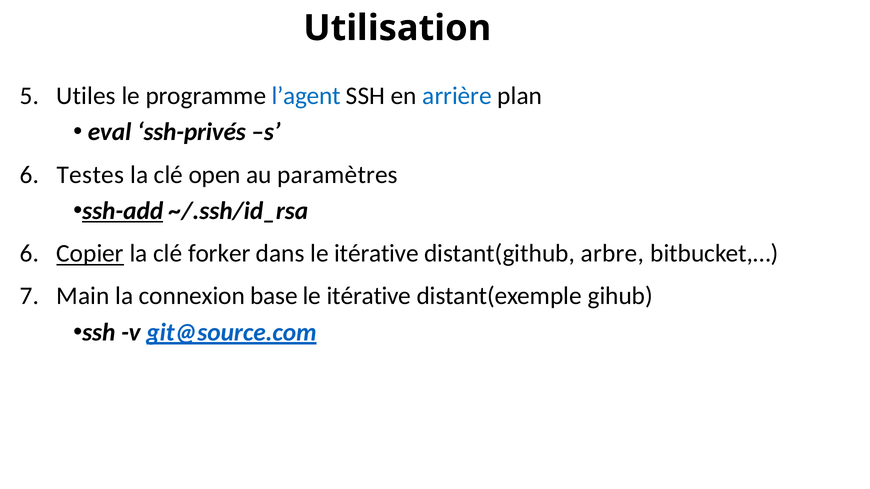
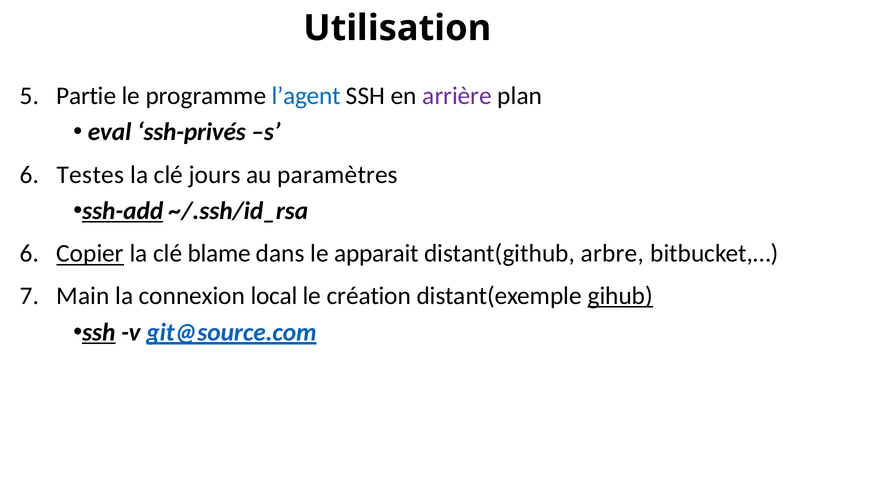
Utiles: Utiles -> Partie
arrière colour: blue -> purple
open: open -> jours
forker: forker -> blame
dans le itérative: itérative -> apparait
base: base -> local
itérative at (369, 296): itérative -> création
gihub underline: none -> present
ssh at (99, 333) underline: none -> present
